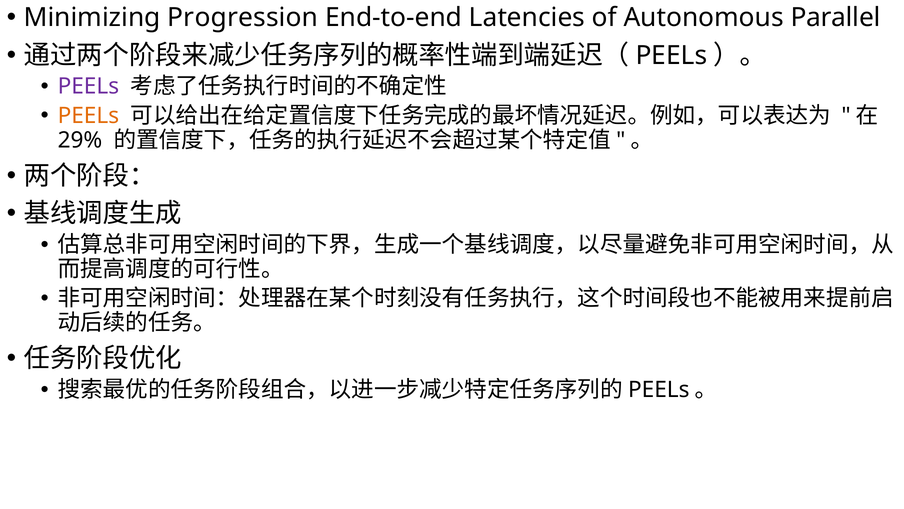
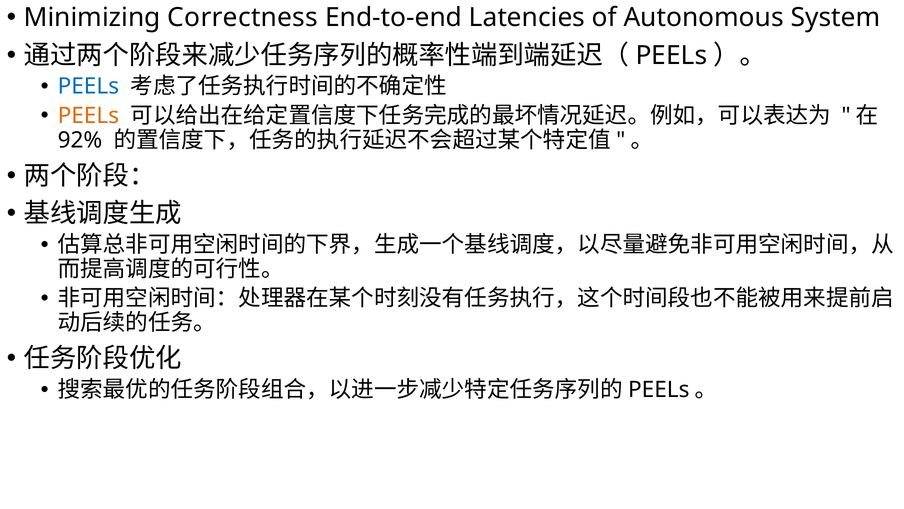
Progression: Progression -> Correctness
Parallel: Parallel -> System
PEELs at (88, 86) colour: purple -> blue
29%: 29% -> 92%
